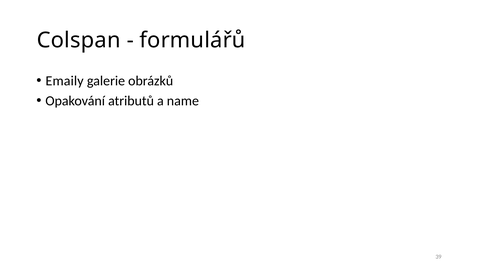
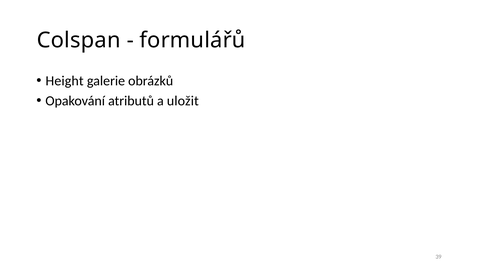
Emaily: Emaily -> Height
name: name -> uložit
